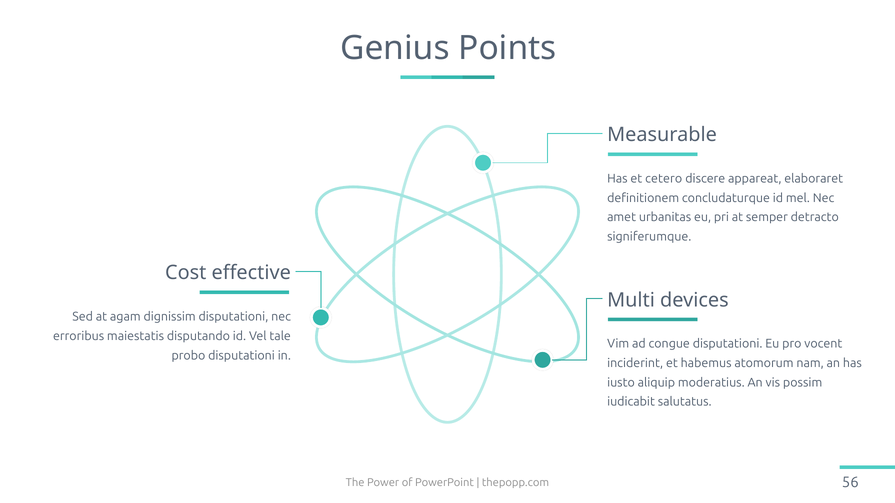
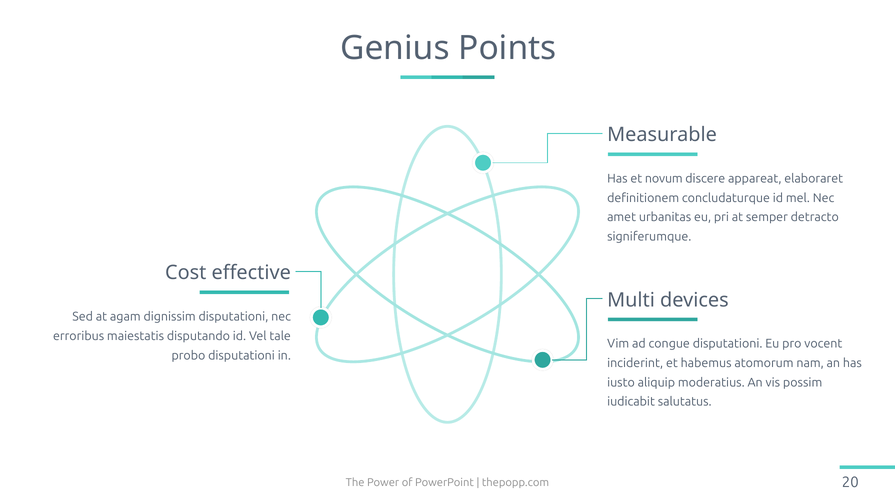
cetero: cetero -> novum
56: 56 -> 20
